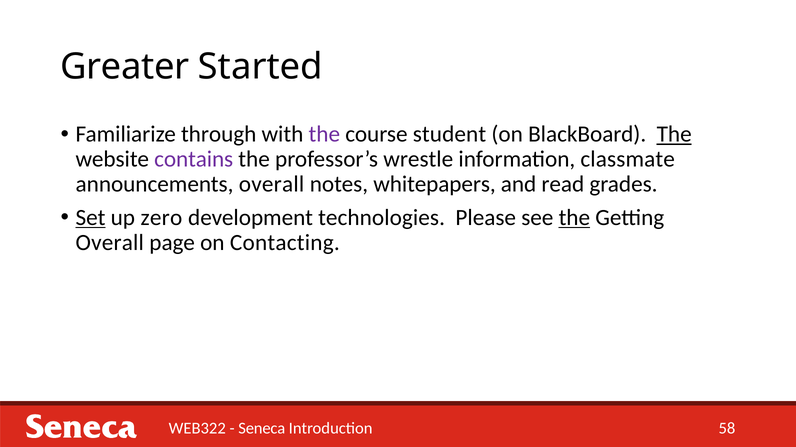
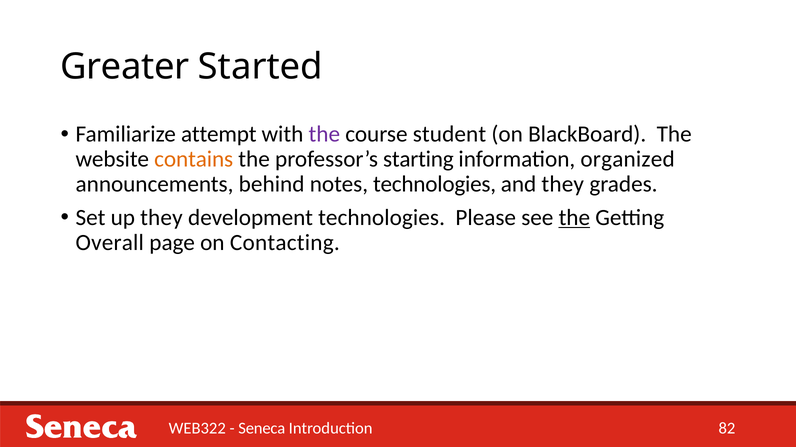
through: through -> attempt
The at (674, 135) underline: present -> none
contains colour: purple -> orange
wrestle: wrestle -> starting
classmate: classmate -> organized
announcements overall: overall -> behind
notes whitepapers: whitepapers -> technologies
and read: read -> they
Set underline: present -> none
up zero: zero -> they
58: 58 -> 82
